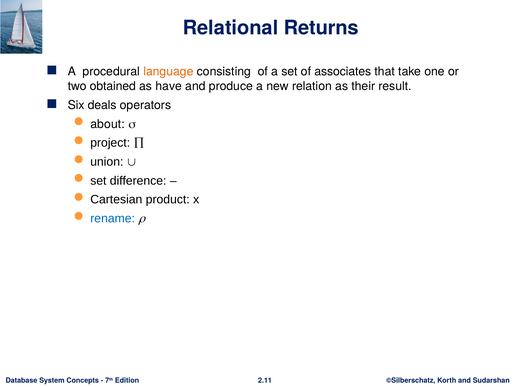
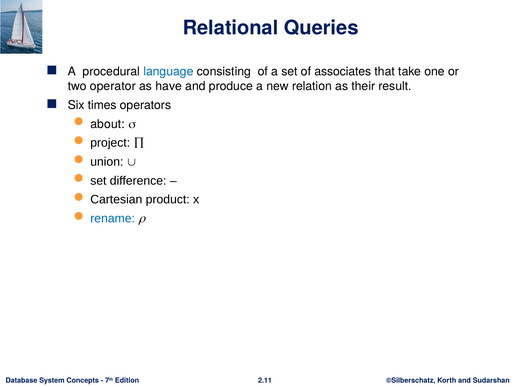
Returns: Returns -> Queries
language colour: orange -> blue
obtained: obtained -> operator
deals: deals -> times
